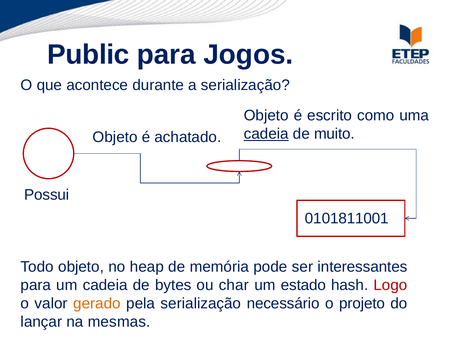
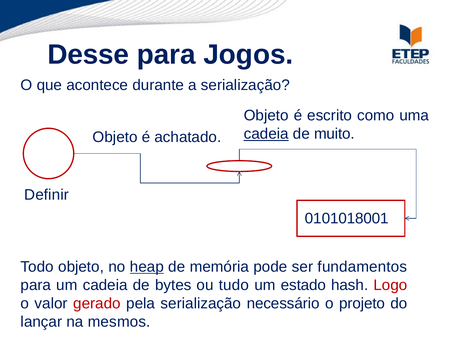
Public: Public -> Desse
Possui: Possui -> Definir
0101811001: 0101811001 -> 0101018001
heap underline: none -> present
interessantes: interessantes -> fundamentos
char: char -> tudo
gerado colour: orange -> red
mesmas: mesmas -> mesmos
